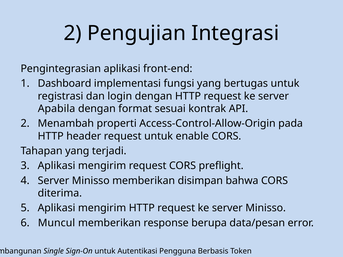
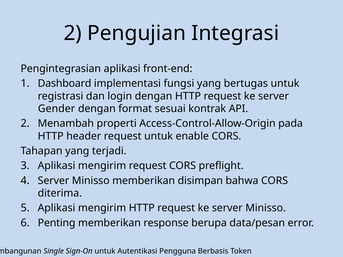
Apabila: Apabila -> Gender
Muncul: Muncul -> Penting
